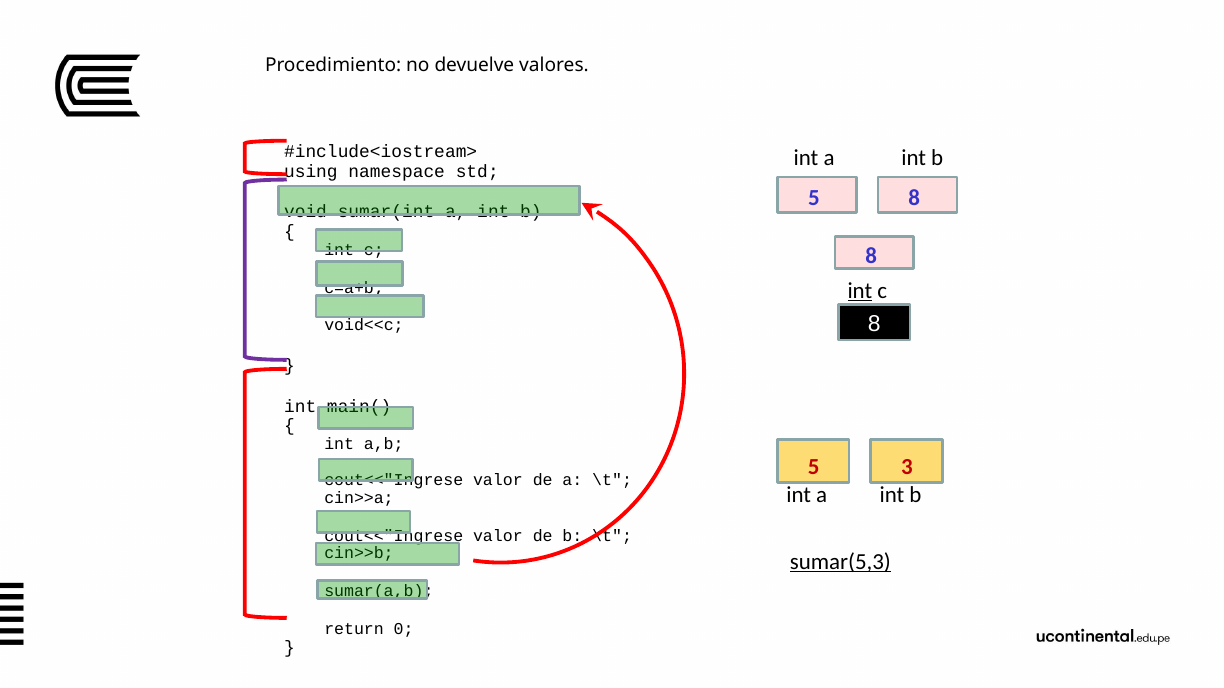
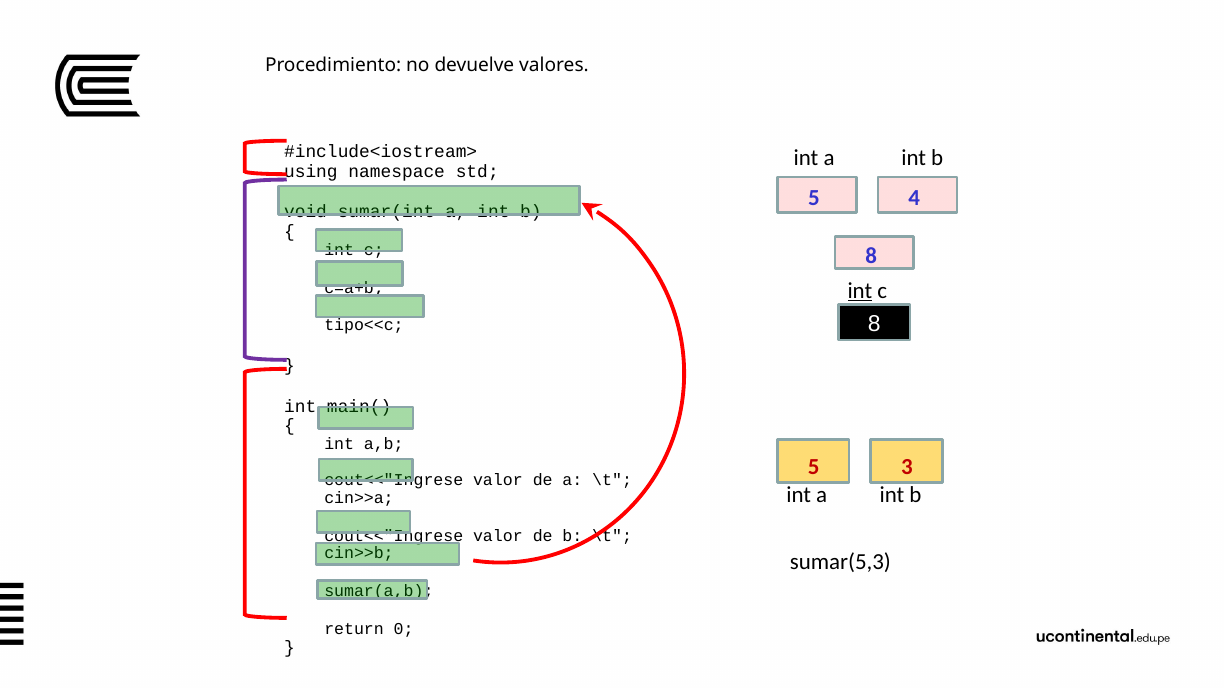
5 8: 8 -> 4
void<<c: void<<c -> tipo<<c
sumar(5,3 underline: present -> none
